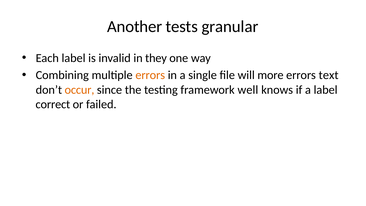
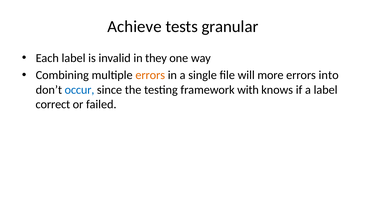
Another: Another -> Achieve
text: text -> into
occur colour: orange -> blue
well: well -> with
